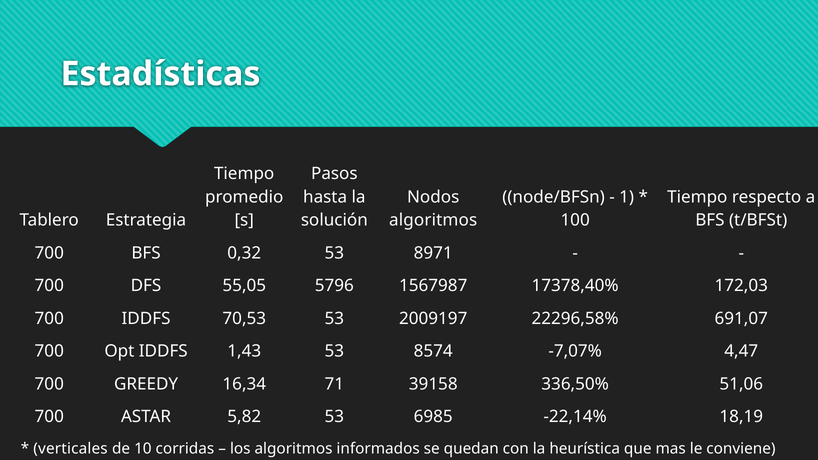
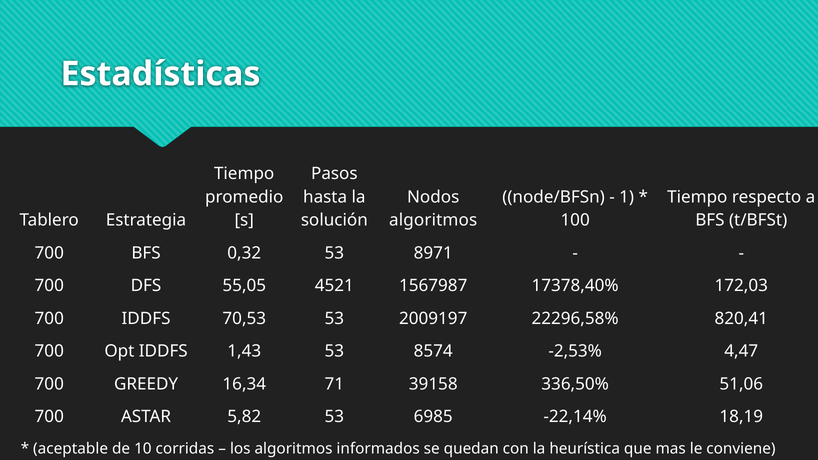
5796: 5796 -> 4521
691,07: 691,07 -> 820,41
-7,07%: -7,07% -> -2,53%
verticales: verticales -> aceptable
